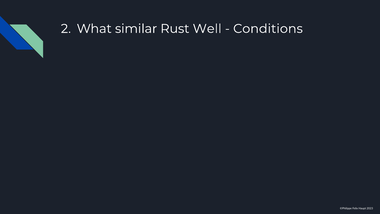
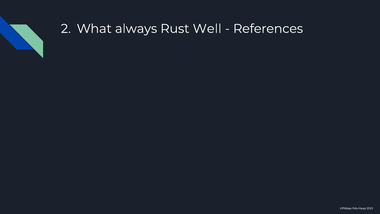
similar: similar -> always
Conditions: Conditions -> References
